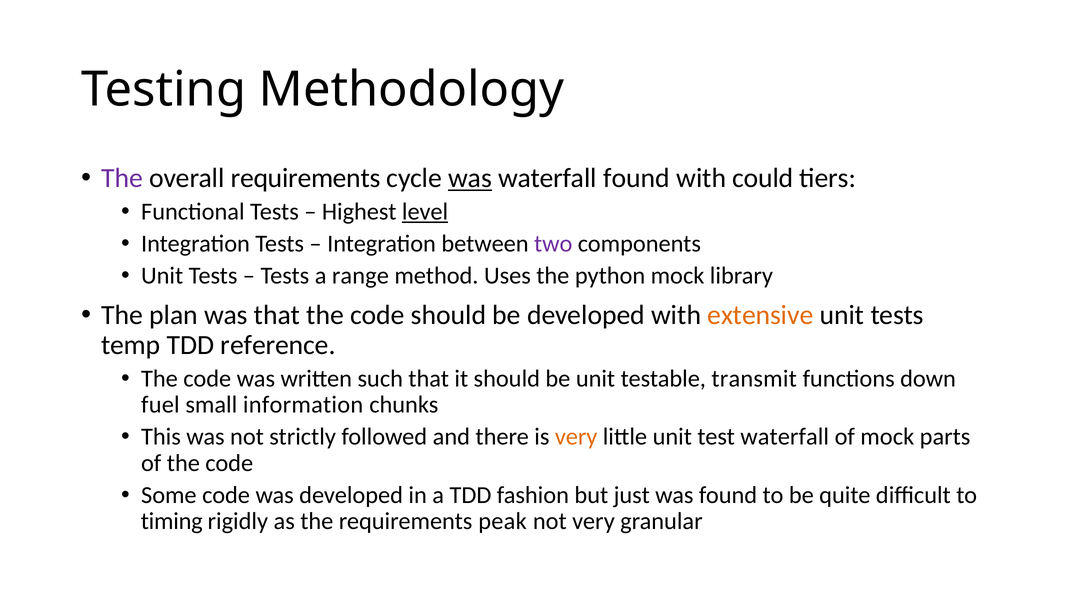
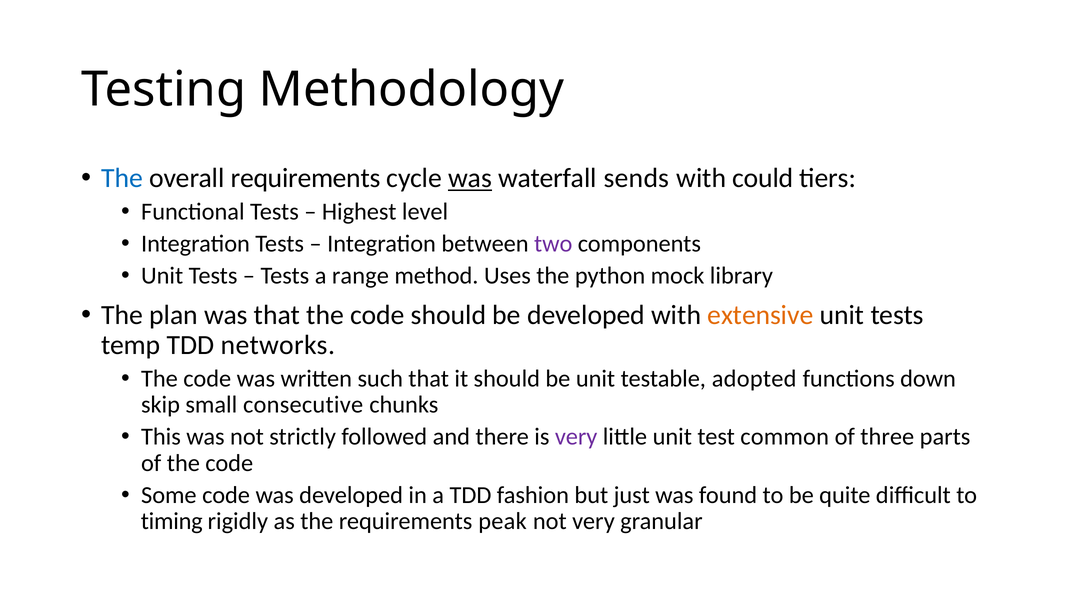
The at (122, 178) colour: purple -> blue
waterfall found: found -> sends
level underline: present -> none
reference: reference -> networks
transmit: transmit -> adopted
fuel: fuel -> skip
information: information -> consecutive
very at (576, 437) colour: orange -> purple
test waterfall: waterfall -> common
of mock: mock -> three
